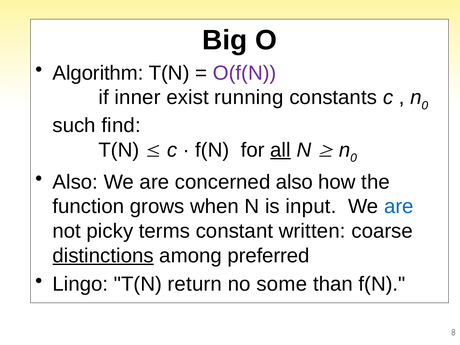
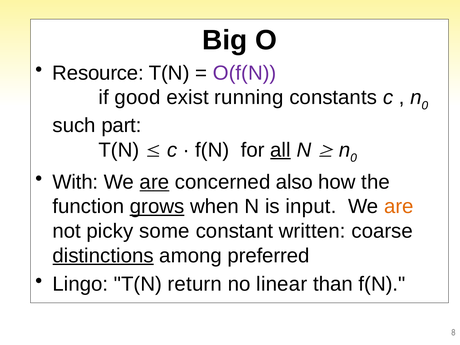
Algorithm: Algorithm -> Resource
inner: inner -> good
find: find -> part
Also at (75, 182): Also -> With
are at (154, 182) underline: none -> present
grows underline: none -> present
are at (399, 207) colour: blue -> orange
terms: terms -> some
some: some -> linear
